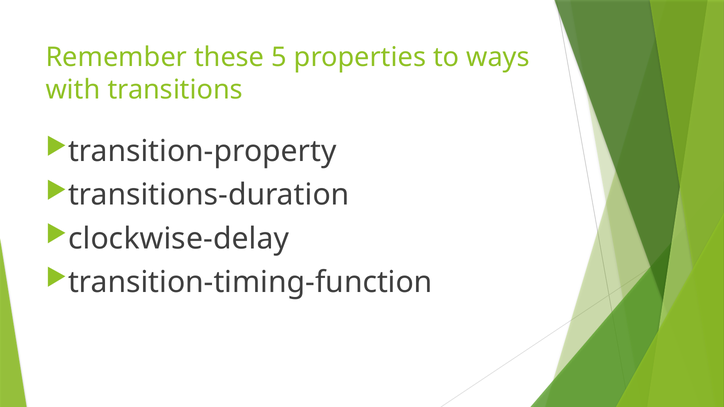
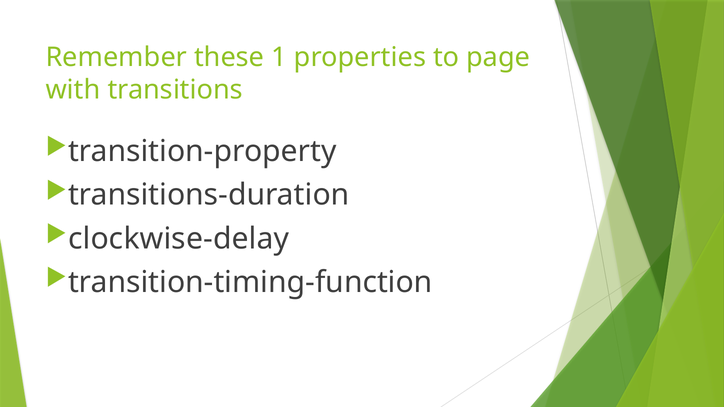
5: 5 -> 1
ways: ways -> page
